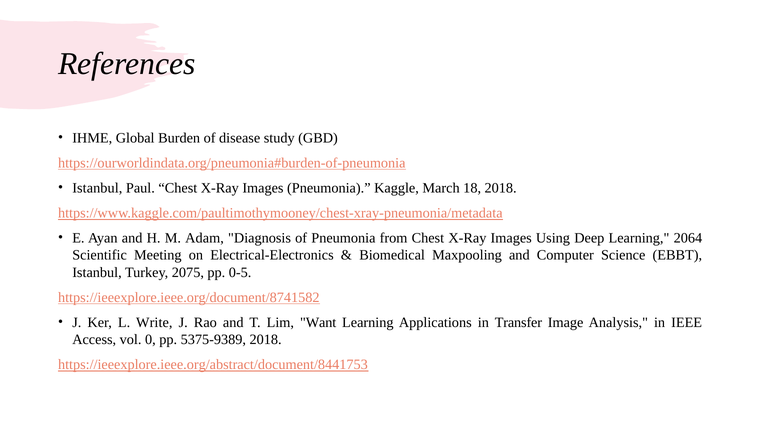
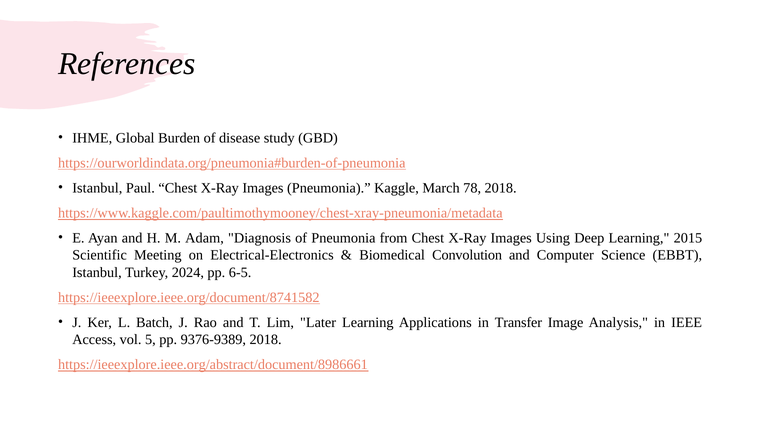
18: 18 -> 78
2064: 2064 -> 2015
Maxpooling: Maxpooling -> Convolution
2075: 2075 -> 2024
0-5: 0-5 -> 6-5
Write: Write -> Batch
Want: Want -> Later
0: 0 -> 5
5375-9389: 5375-9389 -> 9376-9389
https://ieeexplore.ieee.org/abstract/document/8441753: https://ieeexplore.ieee.org/abstract/document/8441753 -> https://ieeexplore.ieee.org/abstract/document/8986661
